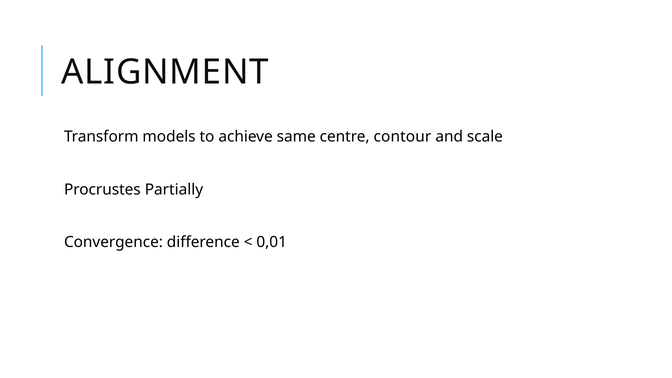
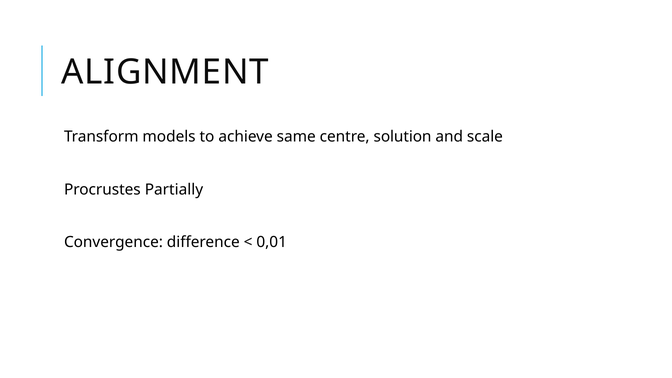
contour: contour -> solution
